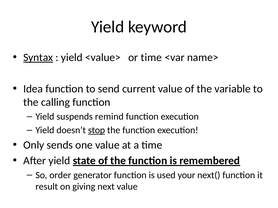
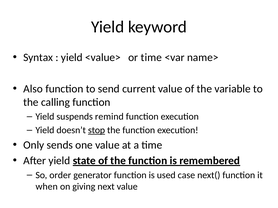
Syntax underline: present -> none
Idea: Idea -> Also
your: your -> case
result: result -> when
